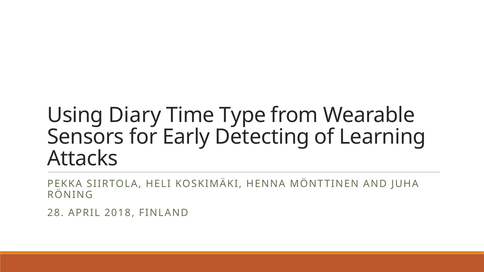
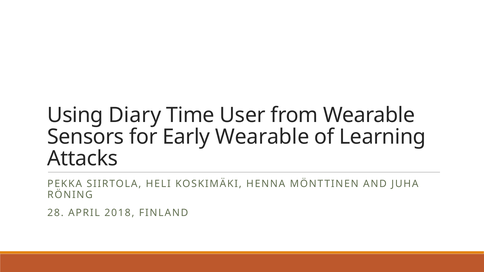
Type: Type -> User
Early Detecting: Detecting -> Wearable
